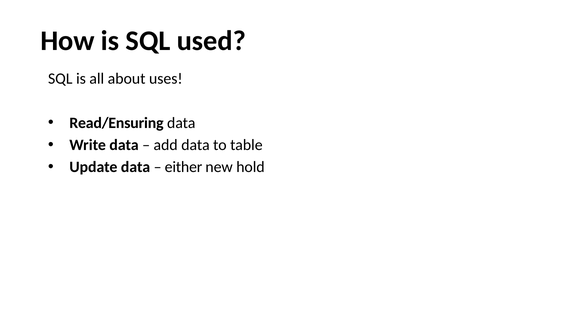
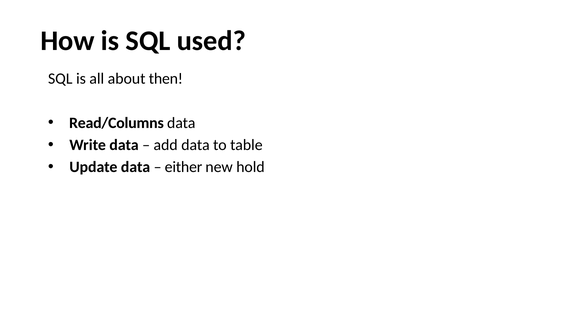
uses: uses -> then
Read/Ensuring: Read/Ensuring -> Read/Columns
